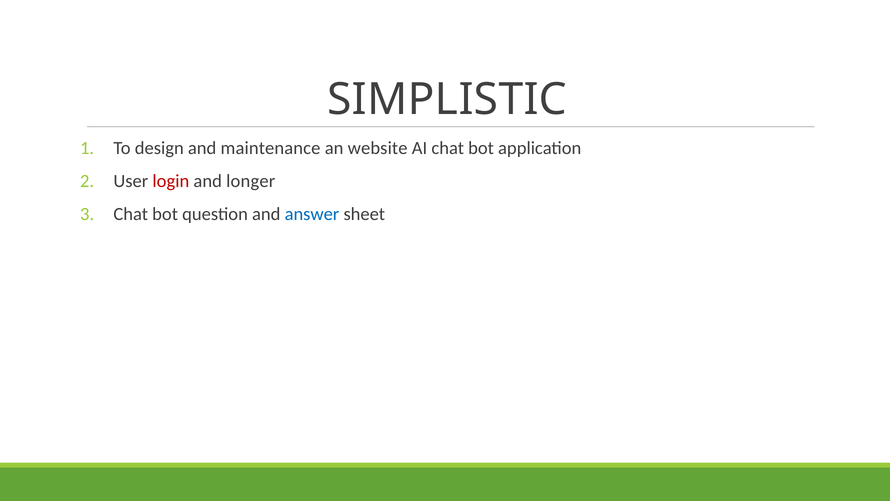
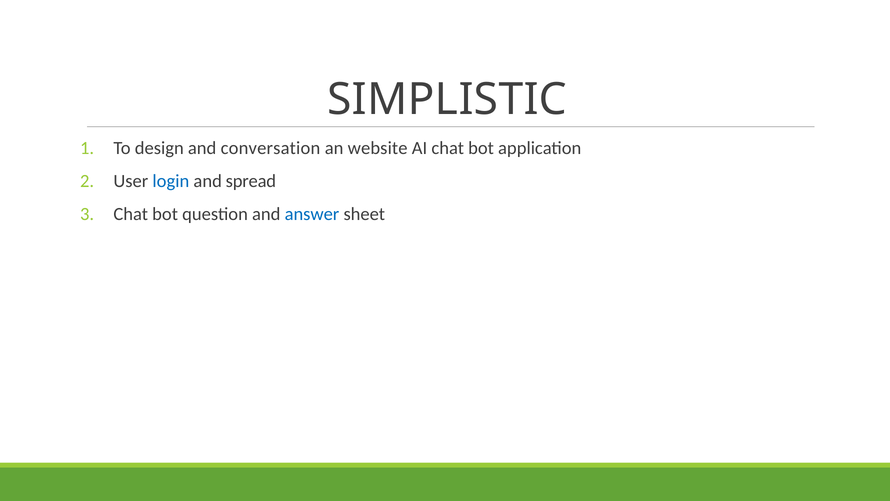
maintenance: maintenance -> conversation
login colour: red -> blue
longer: longer -> spread
